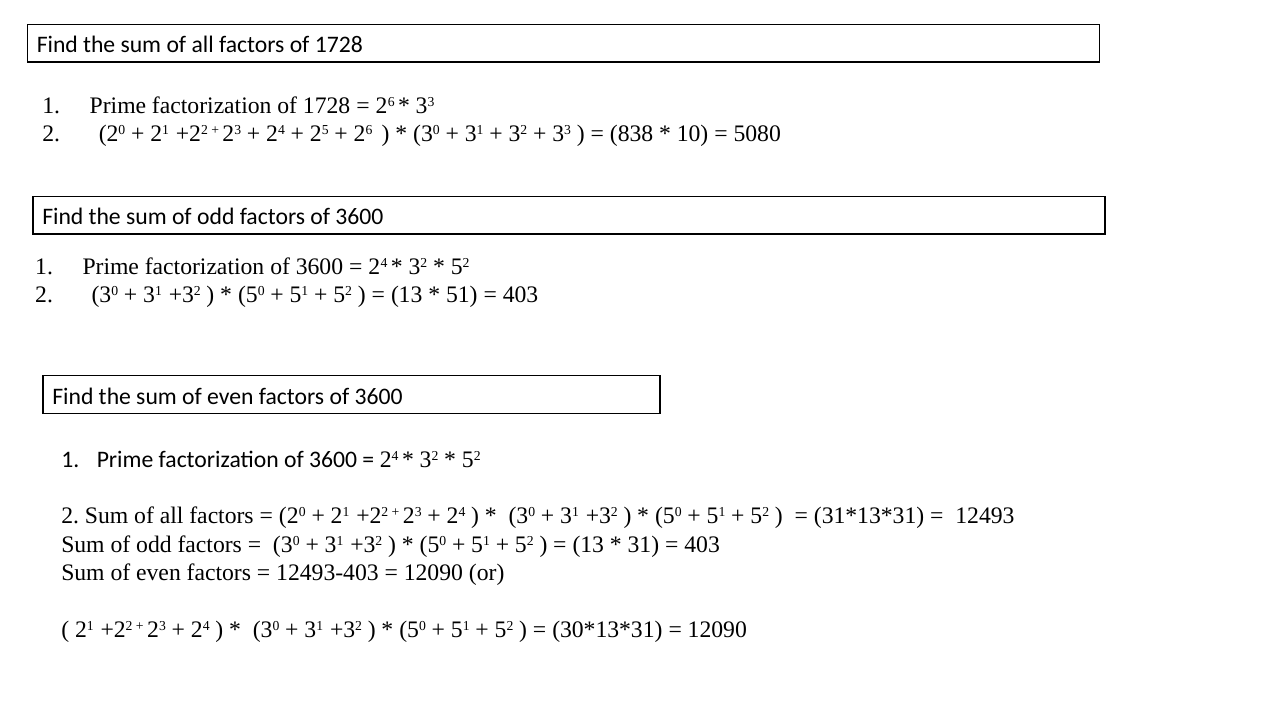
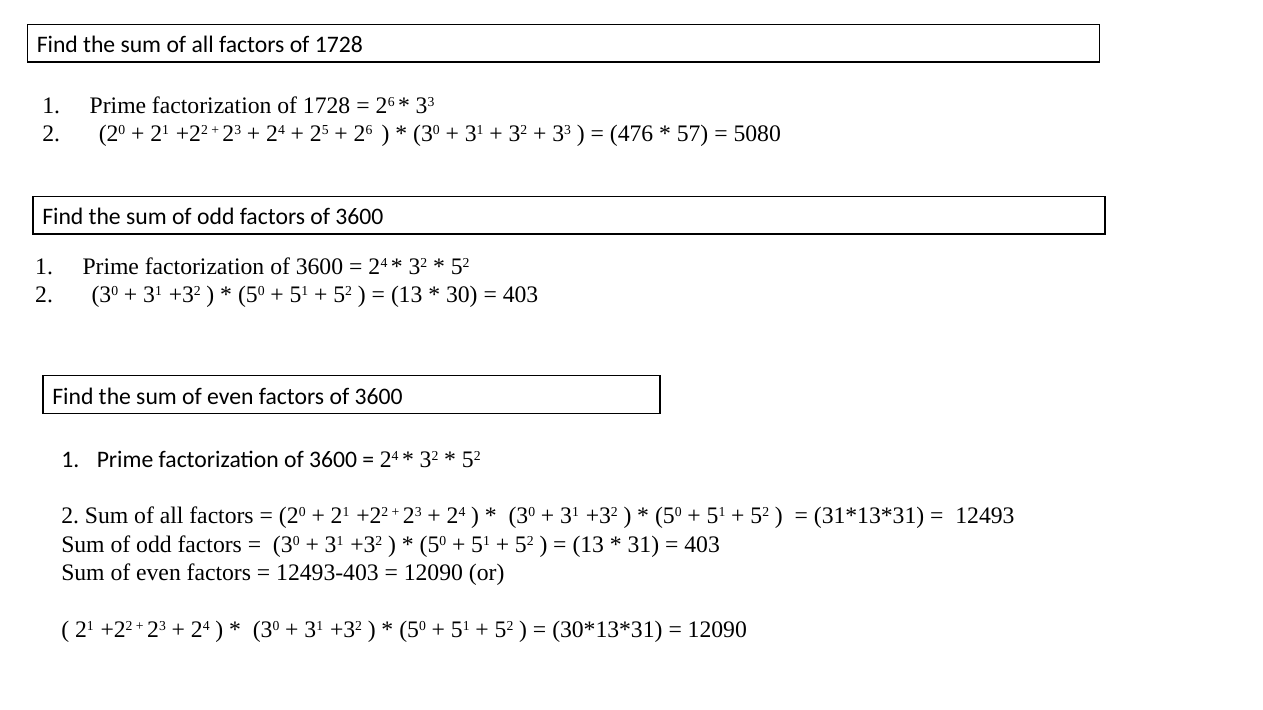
838: 838 -> 476
10: 10 -> 57
51 at (462, 295): 51 -> 30
